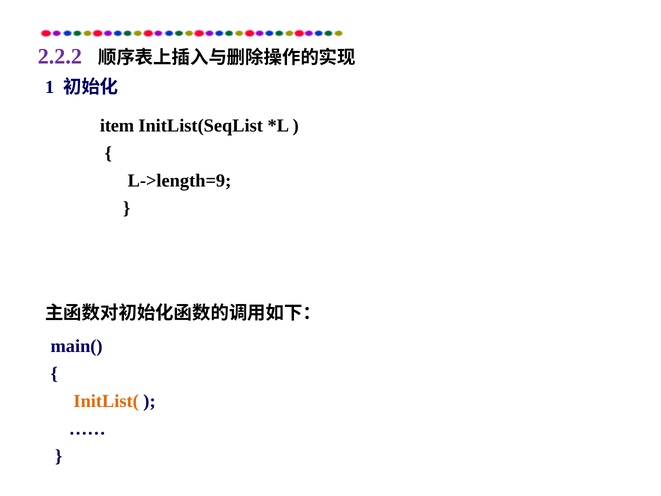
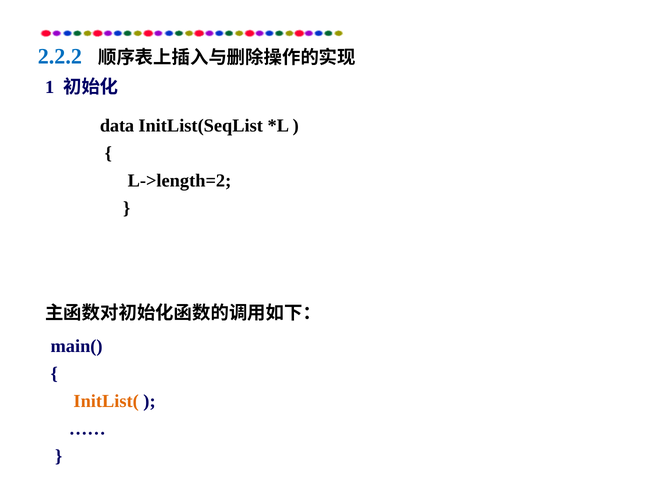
2.2.2 colour: purple -> blue
item: item -> data
L->length=9: L->length=9 -> L->length=2
